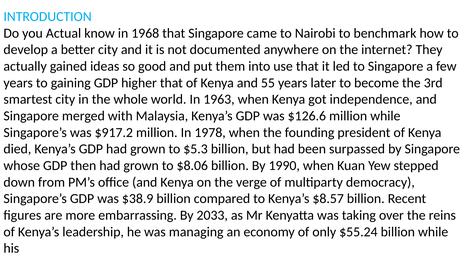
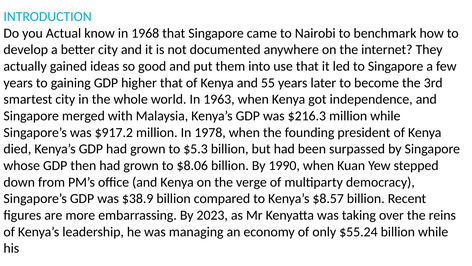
$126.6: $126.6 -> $216.3
2033: 2033 -> 2023
